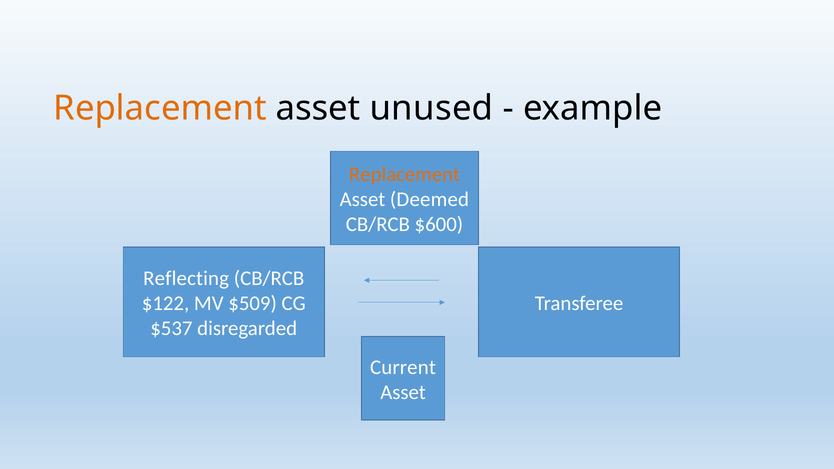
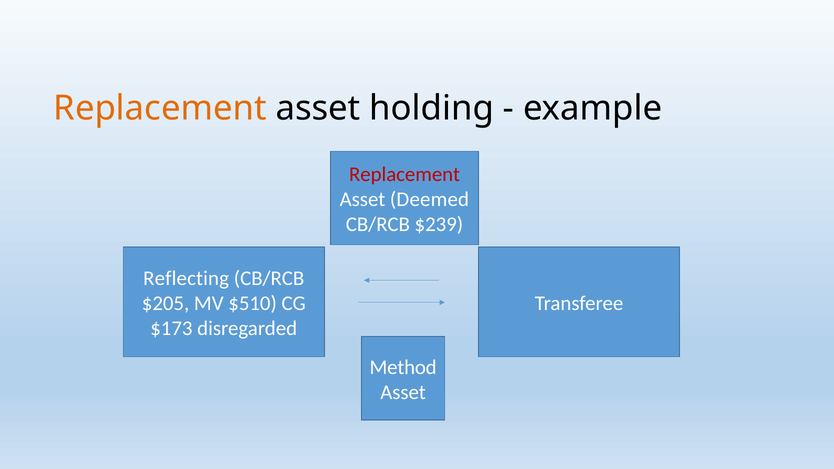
unused: unused -> holding
Replacement at (405, 175) colour: orange -> red
$600: $600 -> $239
$122: $122 -> $205
$509: $509 -> $510
$537: $537 -> $173
Current: Current -> Method
